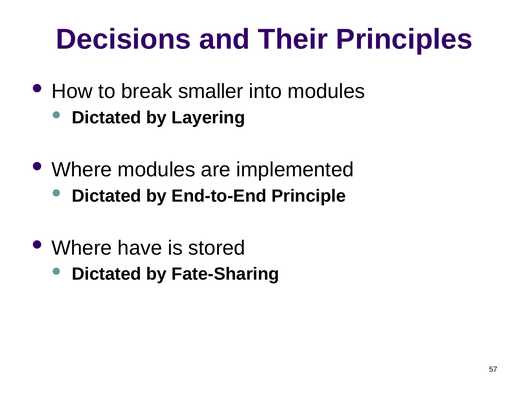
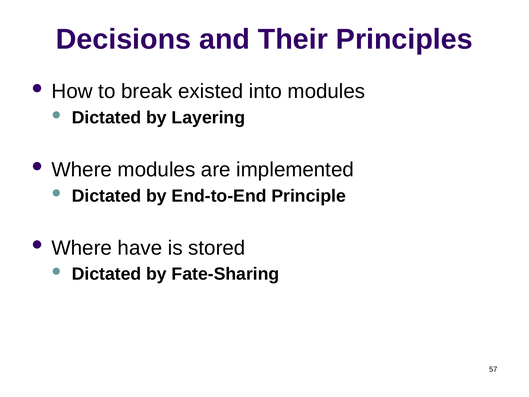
smaller: smaller -> existed
